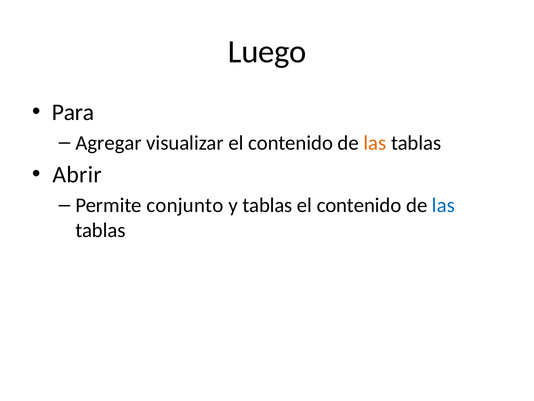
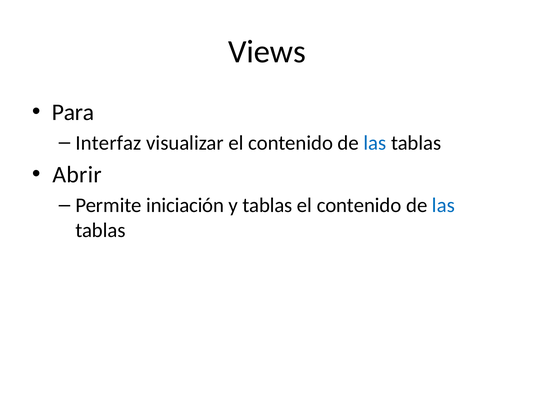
Luego: Luego -> Views
Agregar: Agregar -> Interfaz
las at (375, 143) colour: orange -> blue
conjunto: conjunto -> iniciación
